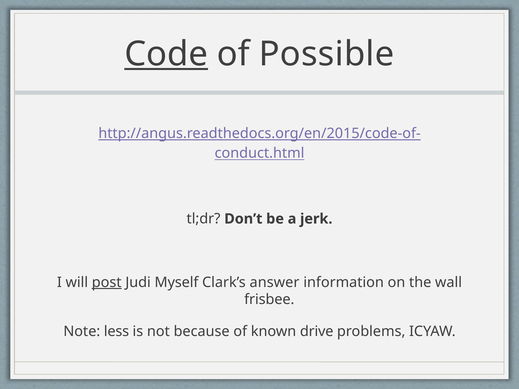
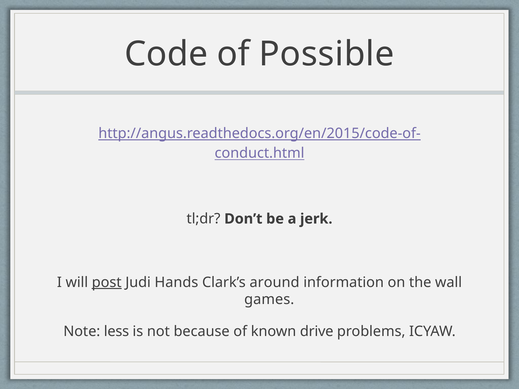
Code underline: present -> none
Myself: Myself -> Hands
answer: answer -> around
frisbee: frisbee -> games
